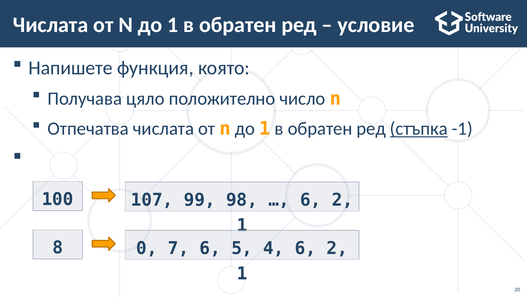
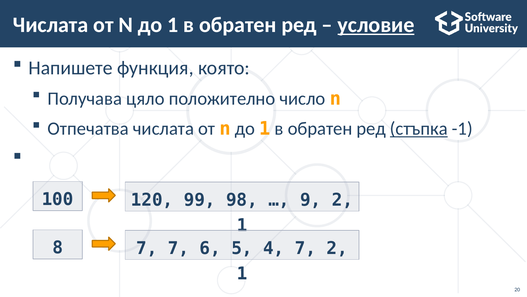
условие underline: none -> present
107: 107 -> 120
6 at (311, 200): 6 -> 9
8 0: 0 -> 7
4 6: 6 -> 7
